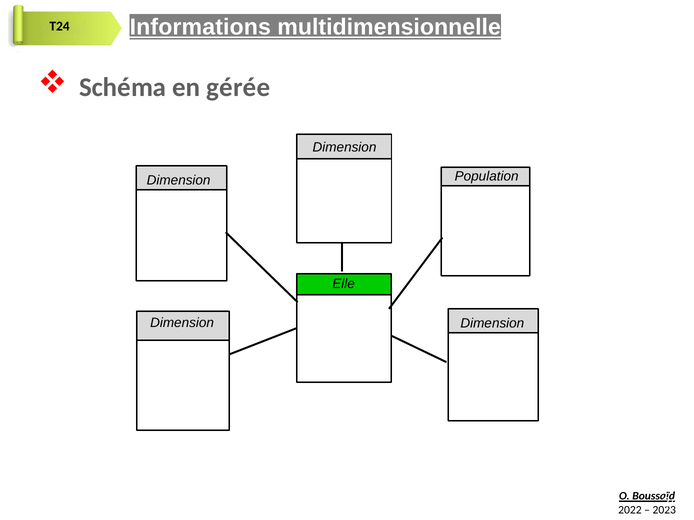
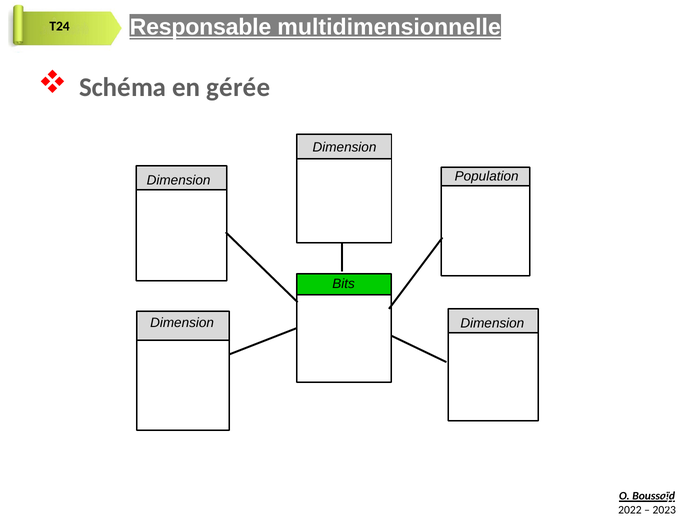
Informations: Informations -> Responsable
Elle: Elle -> Bits
